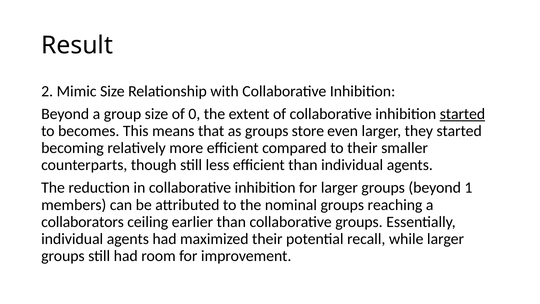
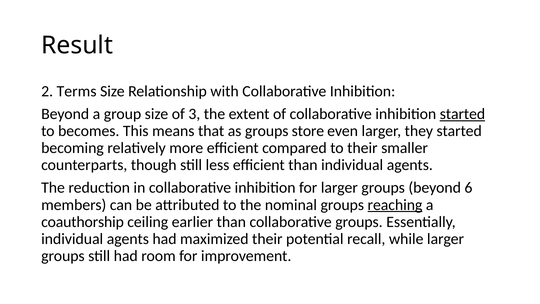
Mimic: Mimic -> Terms
0: 0 -> 3
1: 1 -> 6
reaching underline: none -> present
collaborators: collaborators -> coauthorship
